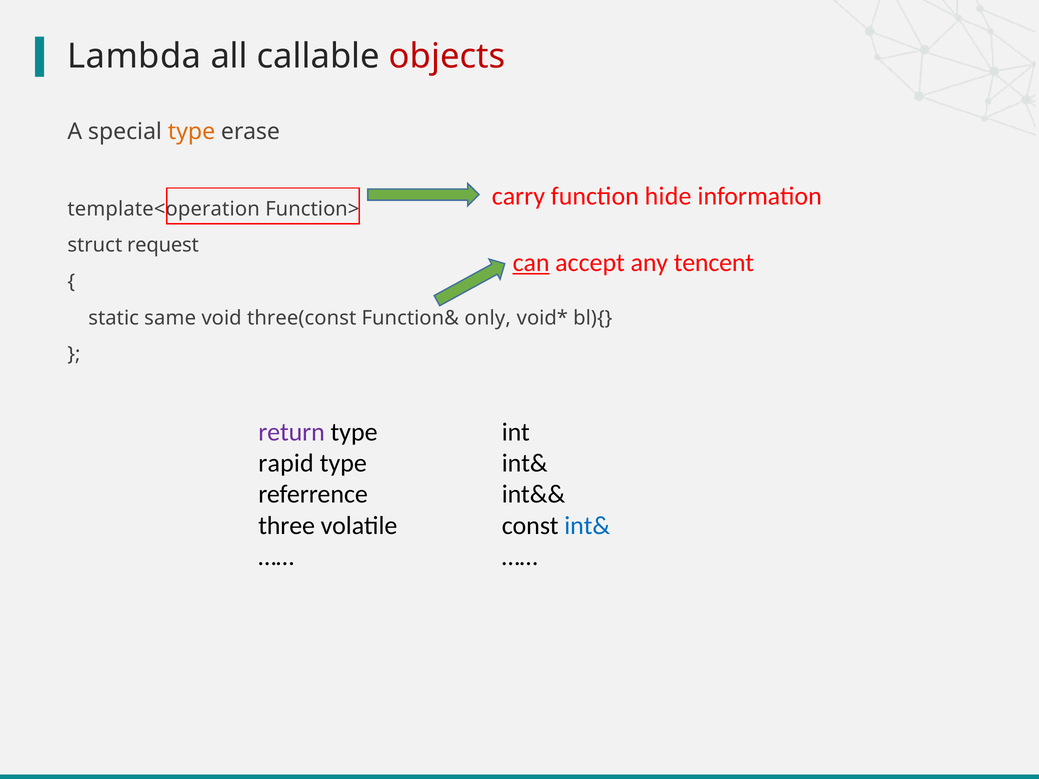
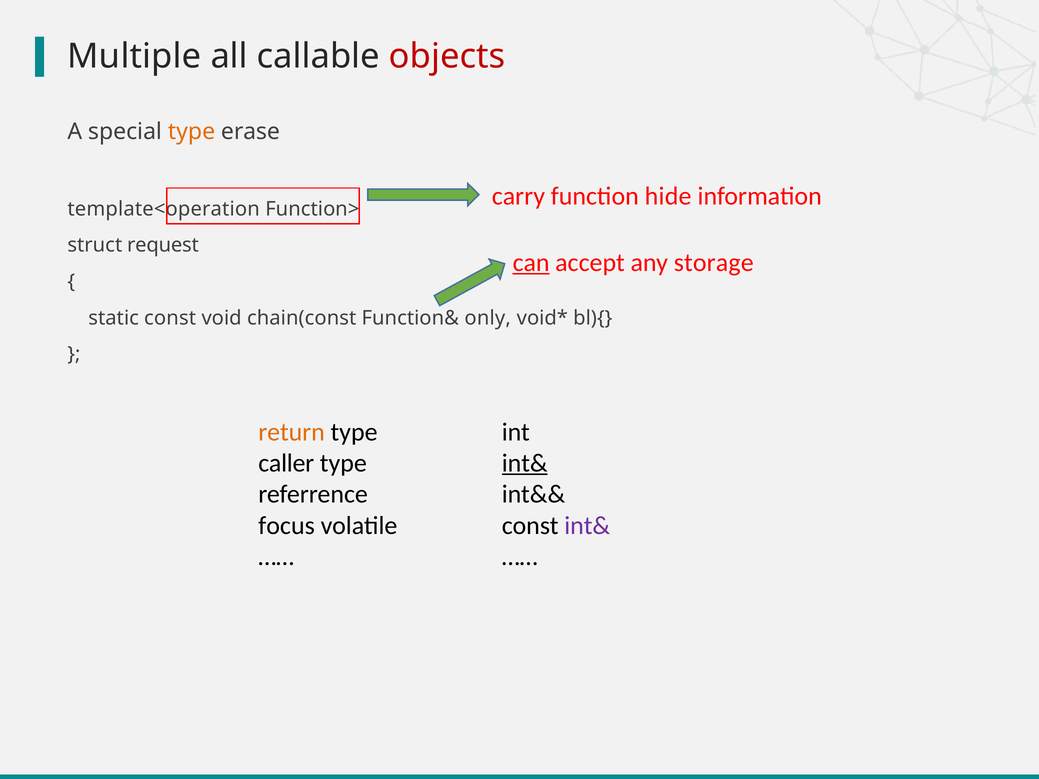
Lambda: Lambda -> Multiple
tencent: tencent -> storage
static same: same -> const
three(const: three(const -> chain(const
return colour: purple -> orange
rapid: rapid -> caller
int& at (525, 463) underline: none -> present
three: three -> focus
int& at (587, 526) colour: blue -> purple
